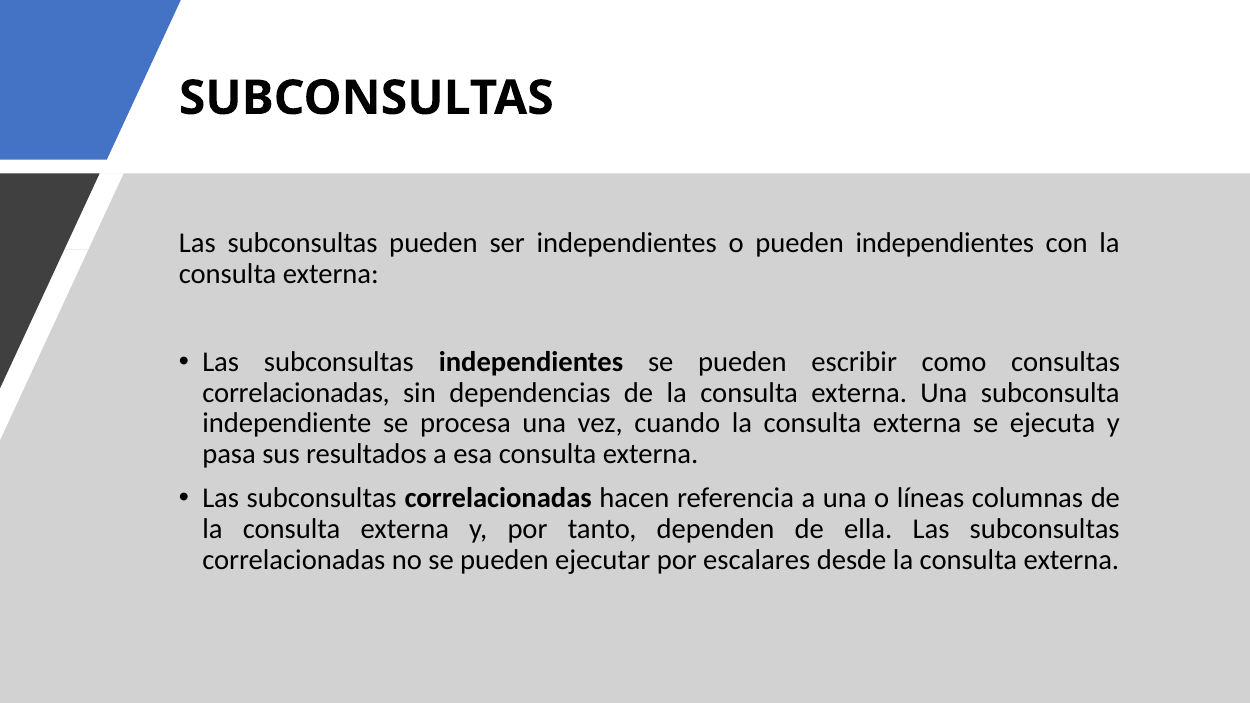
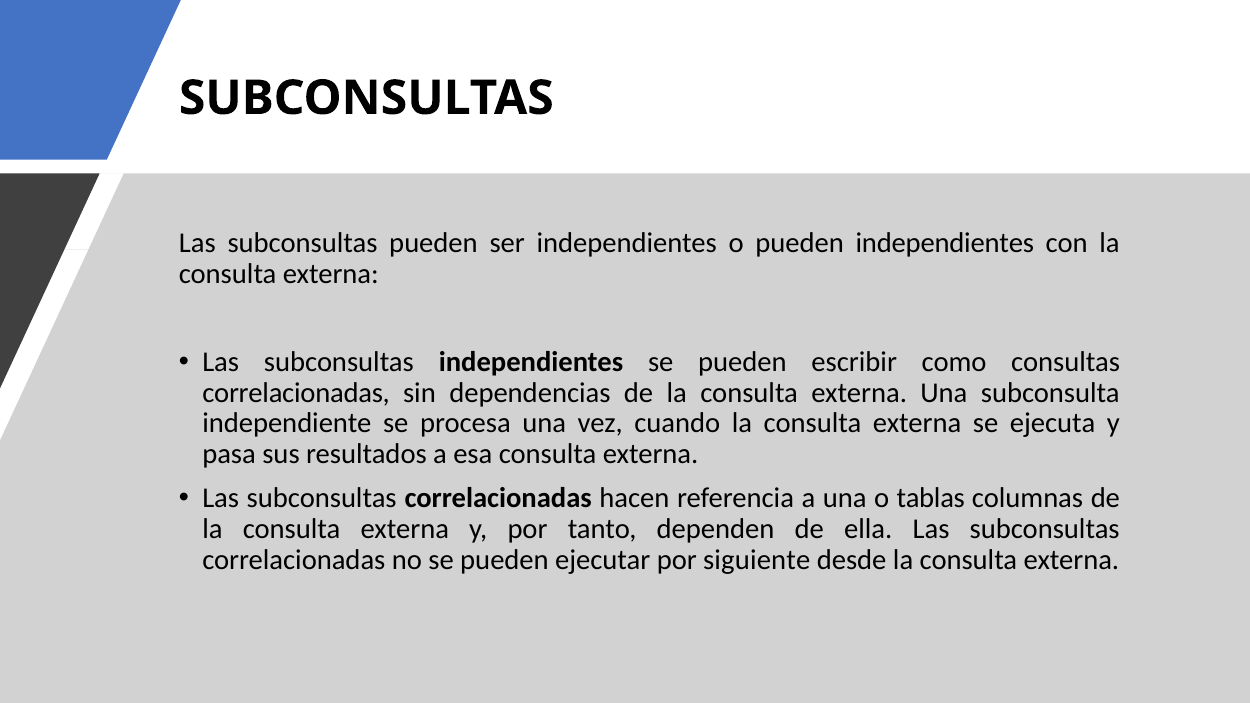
líneas: líneas -> tablas
escalares: escalares -> siguiente
